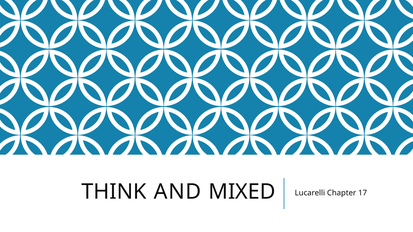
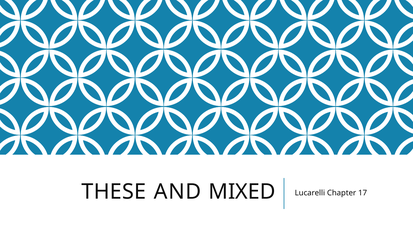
THINK: THINK -> THESE
